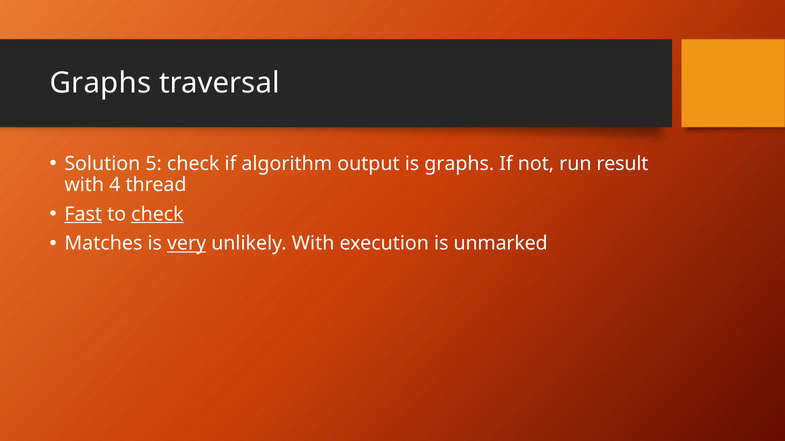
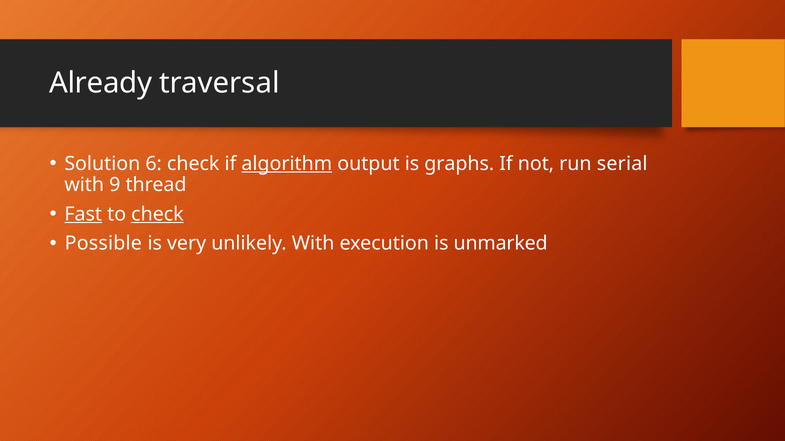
Graphs at (100, 83): Graphs -> Already
5: 5 -> 6
algorithm underline: none -> present
result: result -> serial
4: 4 -> 9
Matches: Matches -> Possible
very underline: present -> none
